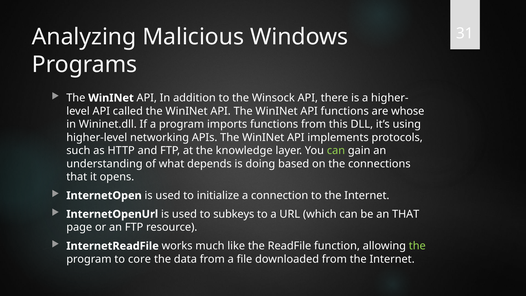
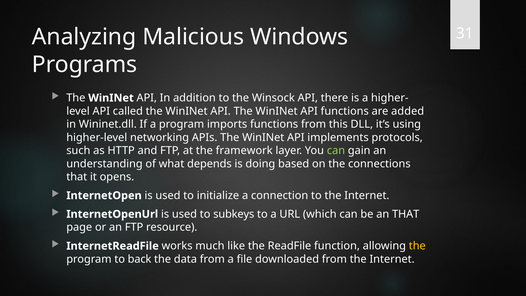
whose: whose -> added
knowledge: knowledge -> framework
the at (417, 246) colour: light green -> yellow
core: core -> back
